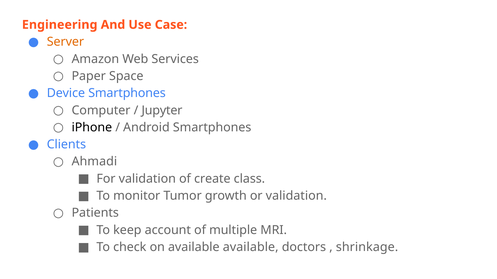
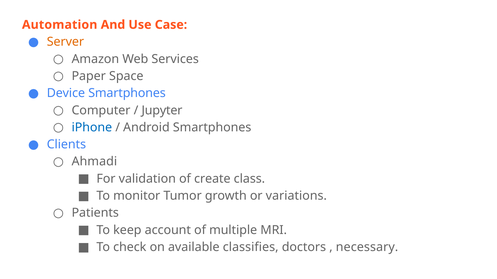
Engineering: Engineering -> Automation
iPhone colour: black -> blue
or validation: validation -> variations
available available: available -> classifies
shrinkage: shrinkage -> necessary
